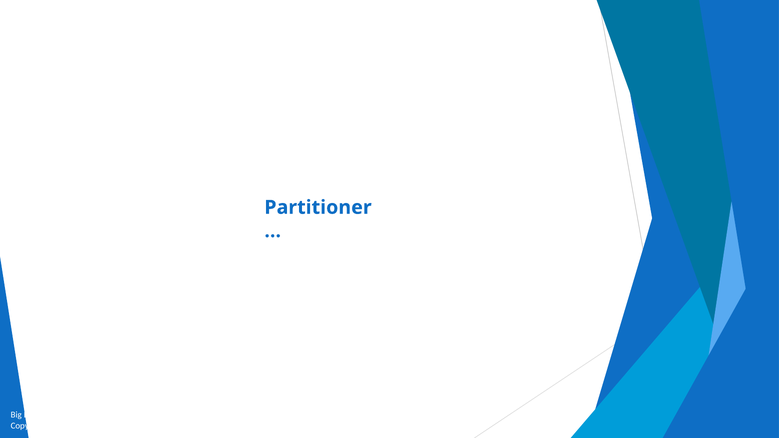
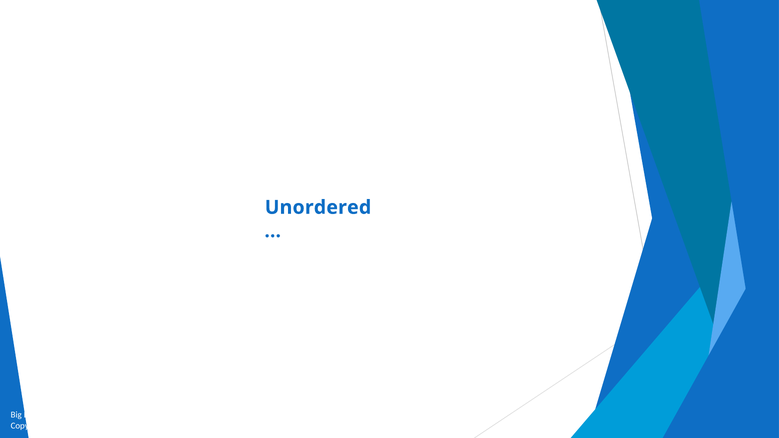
Partitioner: Partitioner -> Unordered
